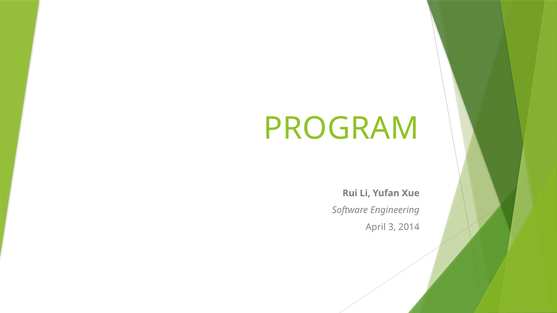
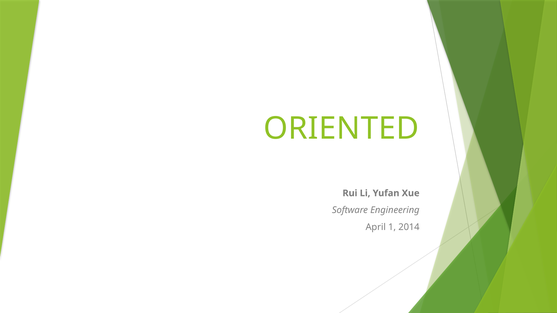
PROGRAM: PROGRAM -> ORIENTED
3: 3 -> 1
